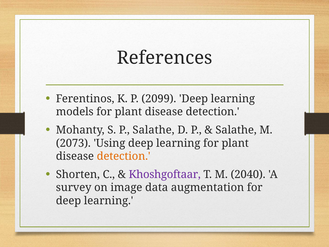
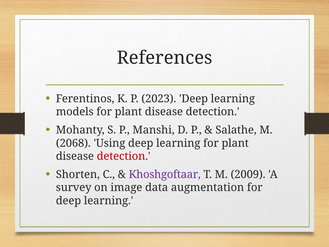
2099: 2099 -> 2023
P Salathe: Salathe -> Manshi
2073: 2073 -> 2068
detection at (124, 156) colour: orange -> red
2040: 2040 -> 2009
